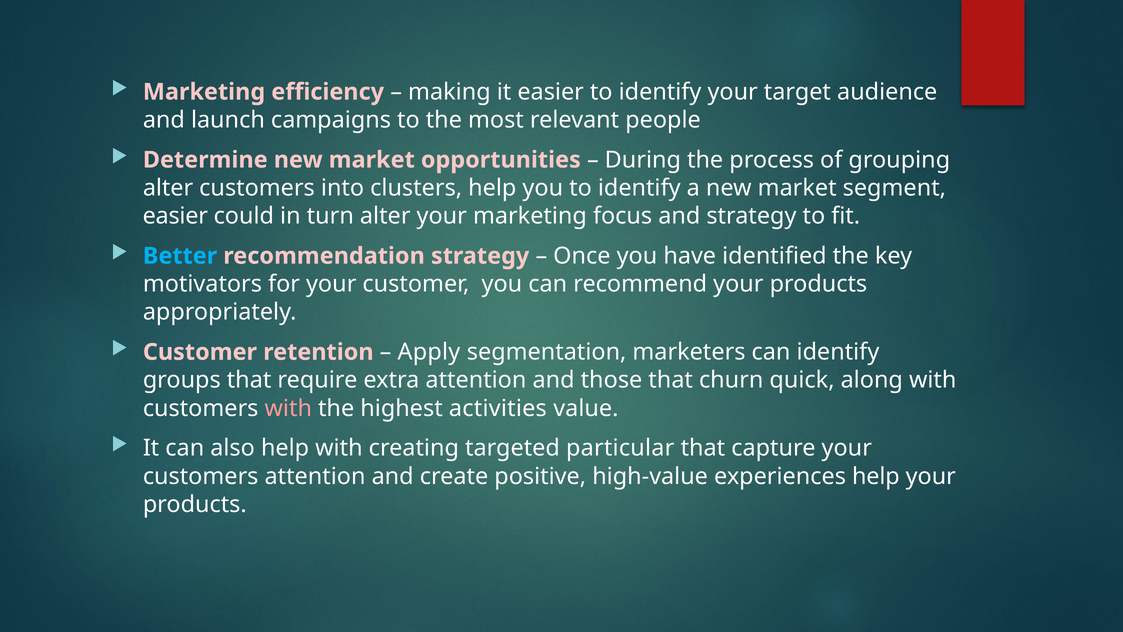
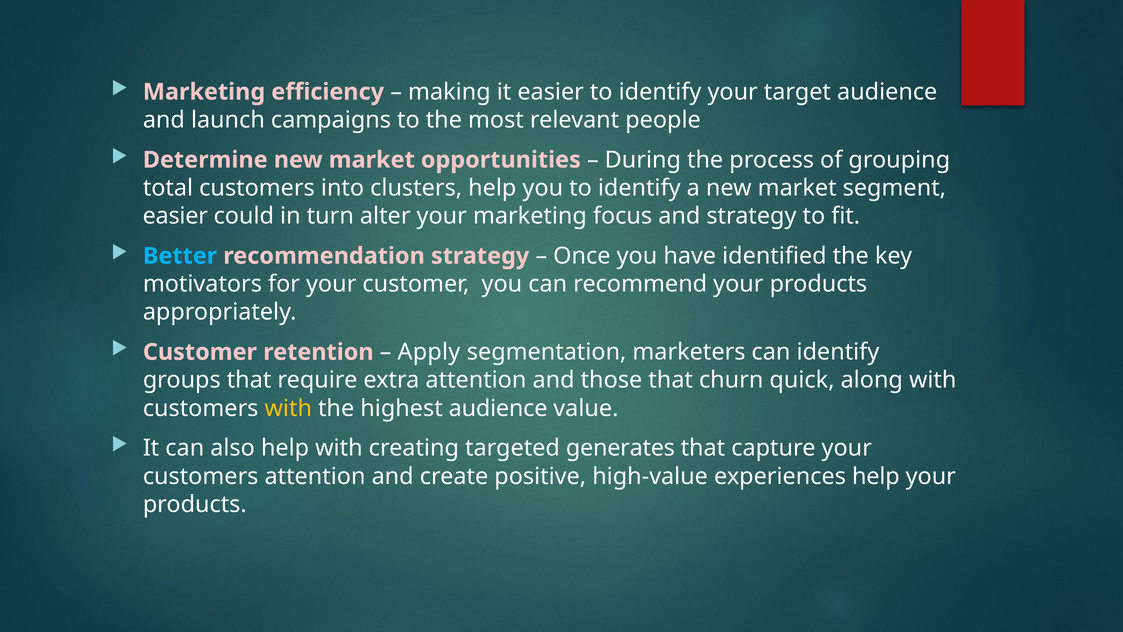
alter at (168, 188): alter -> total
with at (288, 408) colour: pink -> yellow
highest activities: activities -> audience
particular: particular -> generates
